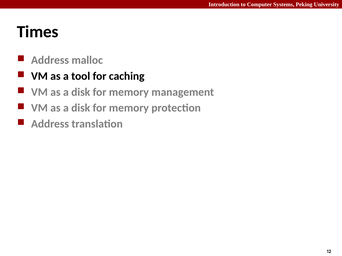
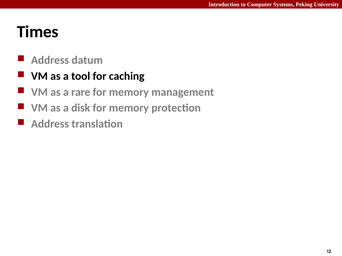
malloc: malloc -> datum
disk at (81, 92): disk -> rare
